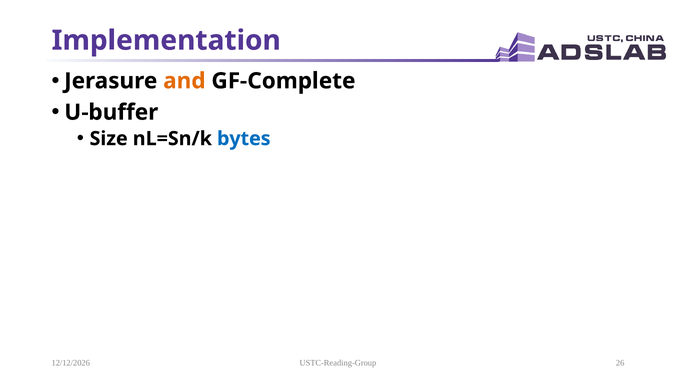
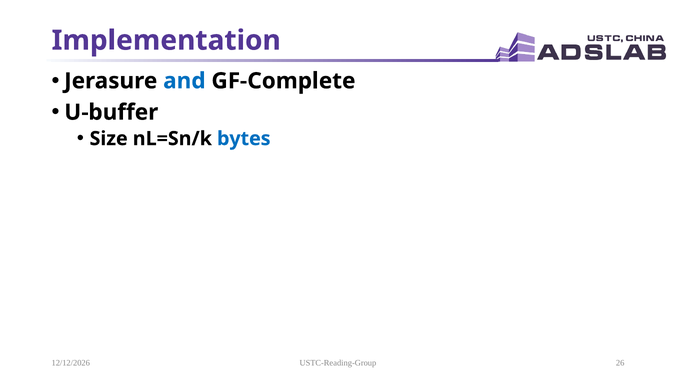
and colour: orange -> blue
